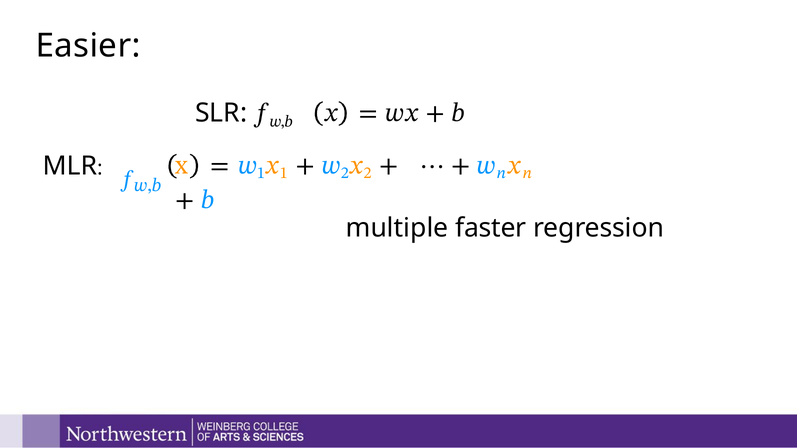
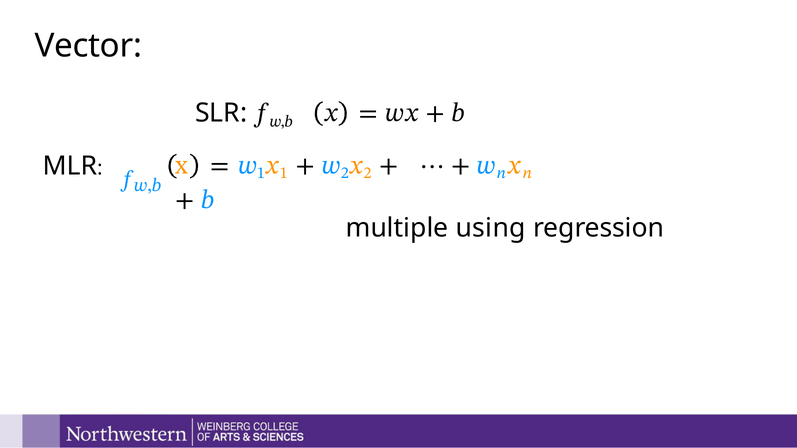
Easier: Easier -> Vector
faster: faster -> using
